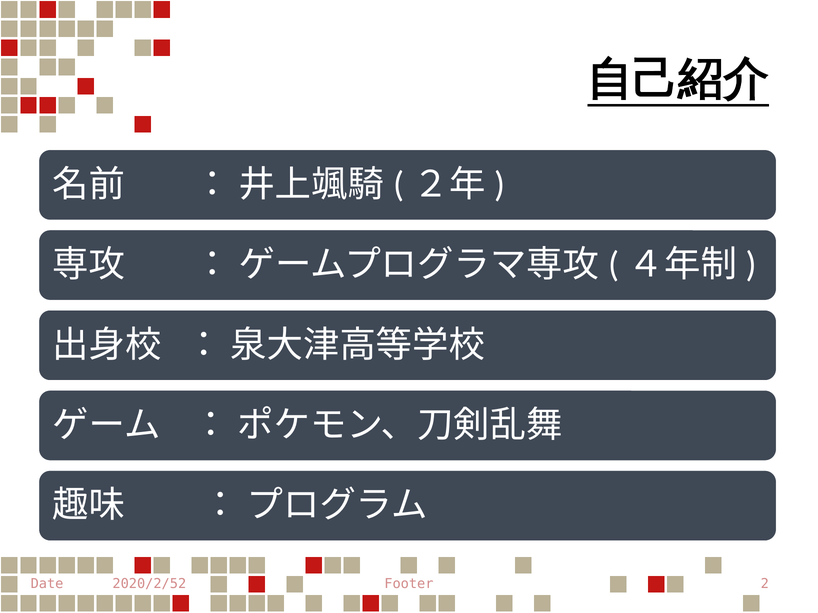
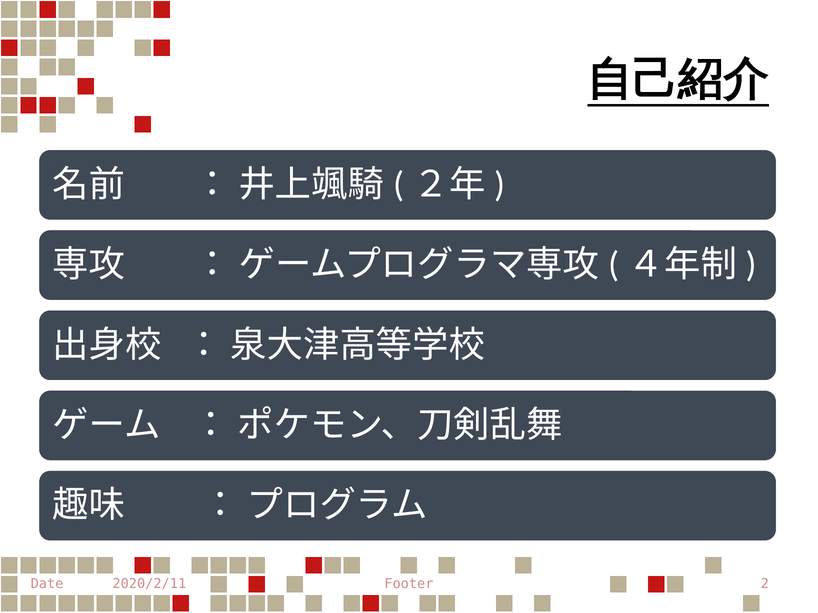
2020/2/52: 2020/2/52 -> 2020/2/11
